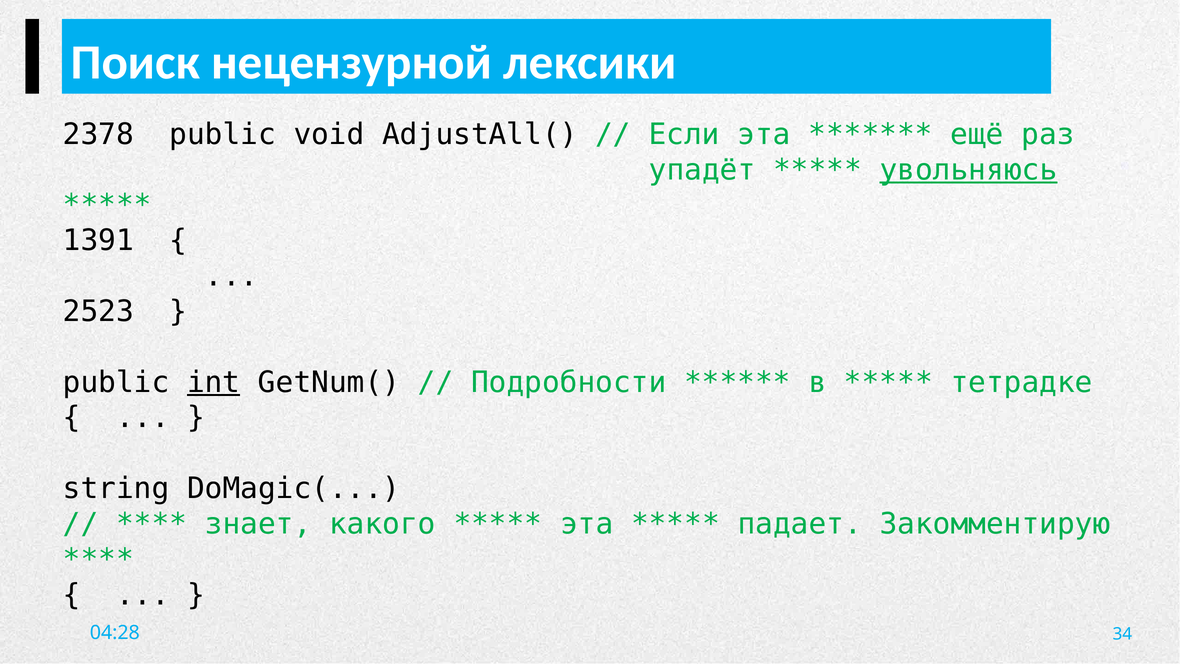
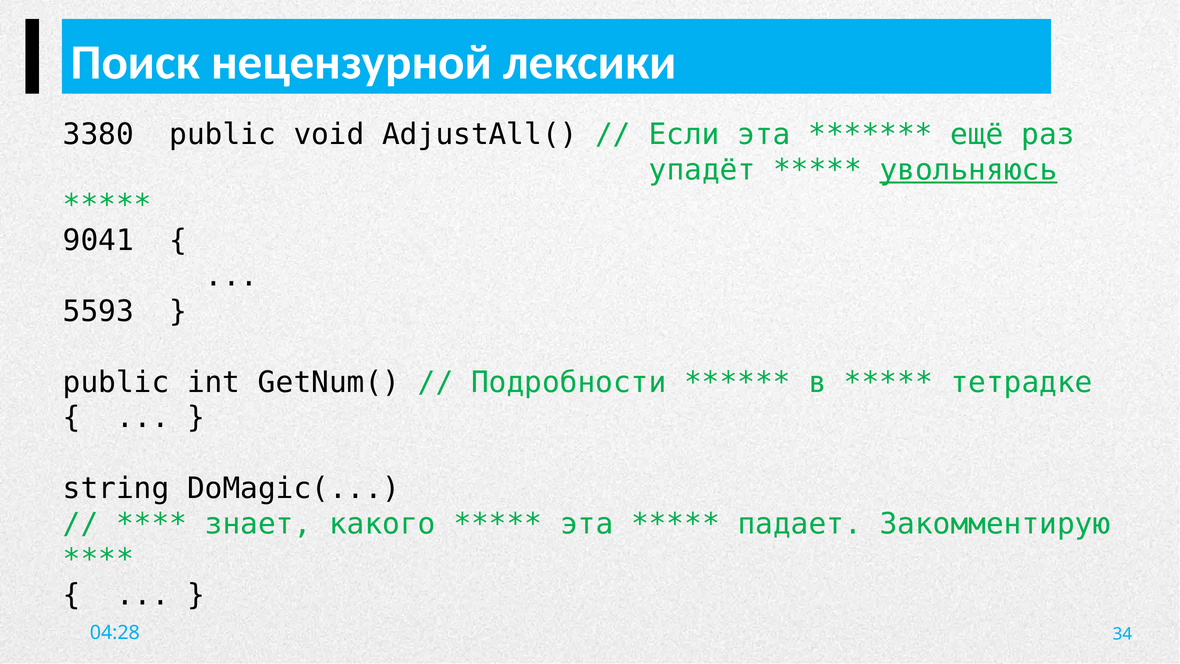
2378: 2378 -> 3380
1391: 1391 -> 9041
2523: 2523 -> 5593
int underline: present -> none
